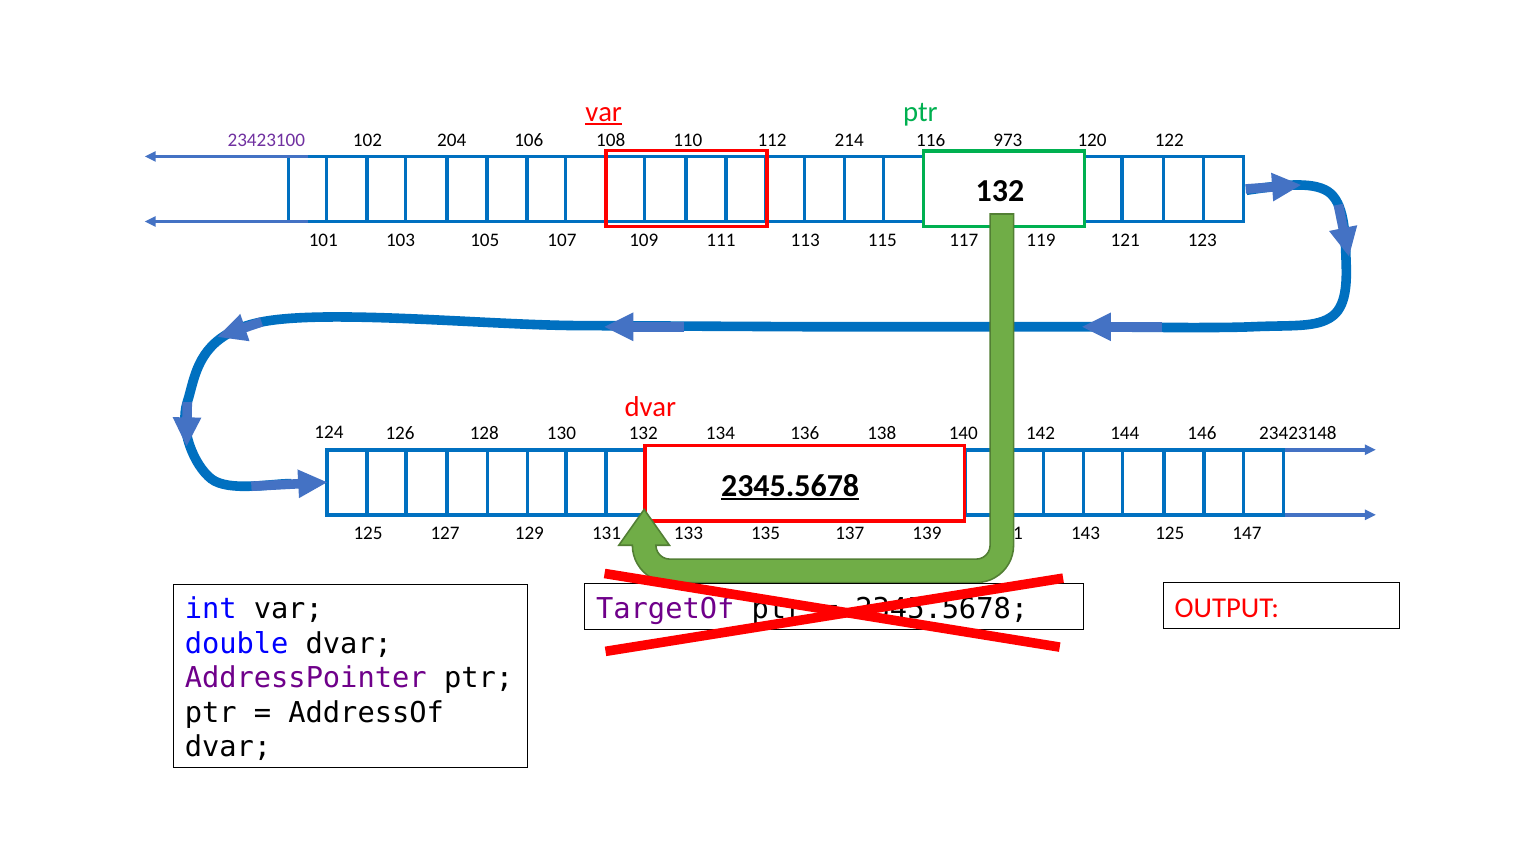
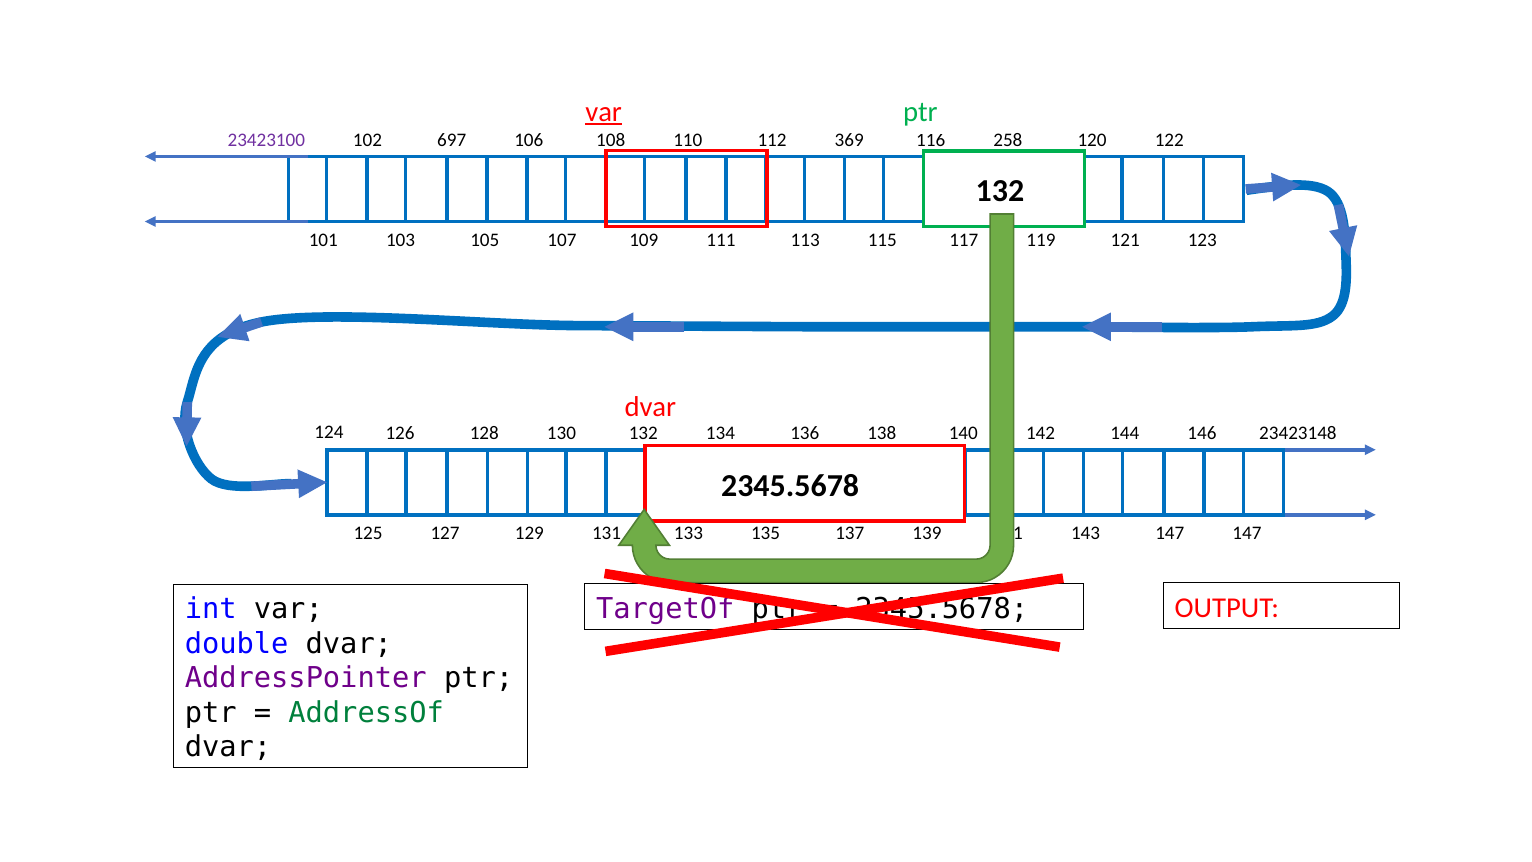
204: 204 -> 697
214: 214 -> 369
973: 973 -> 258
2345.5678 at (790, 485) underline: present -> none
143 125: 125 -> 147
AddressOf colour: black -> green
